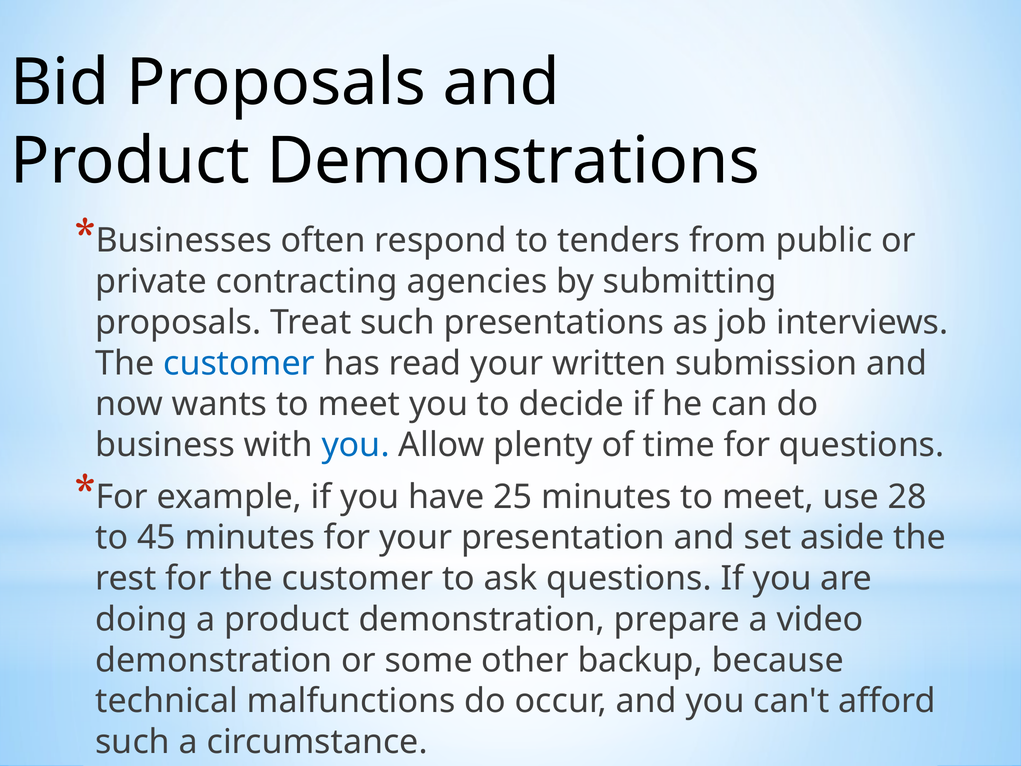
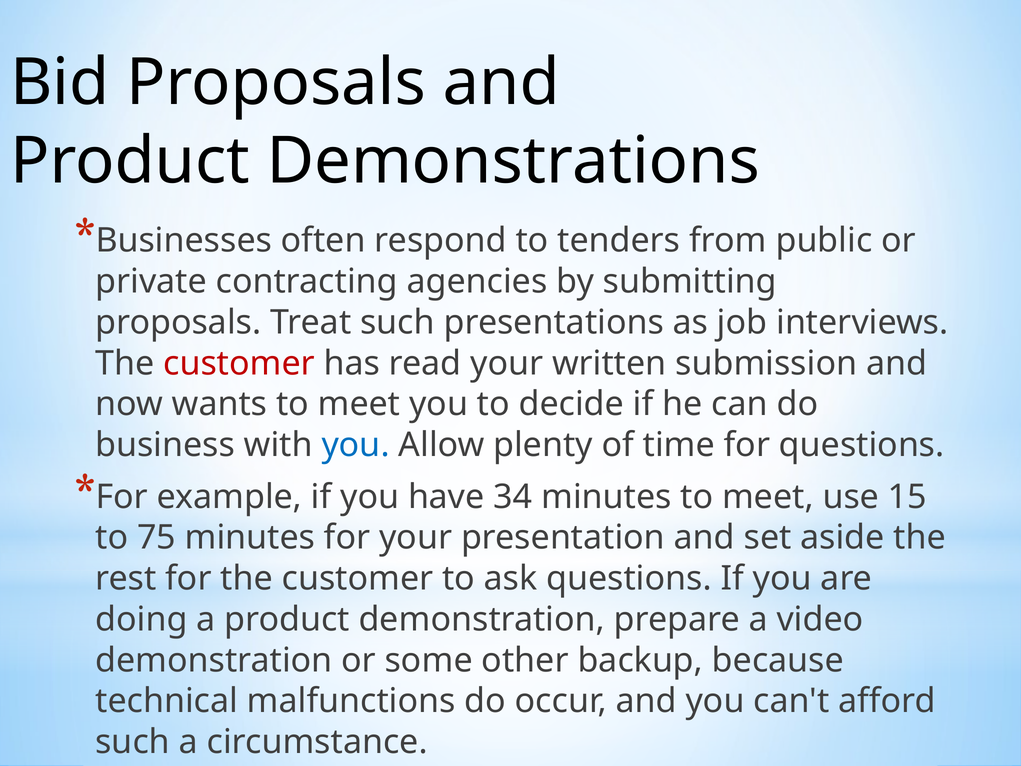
customer at (239, 363) colour: blue -> red
25: 25 -> 34
28: 28 -> 15
45: 45 -> 75
